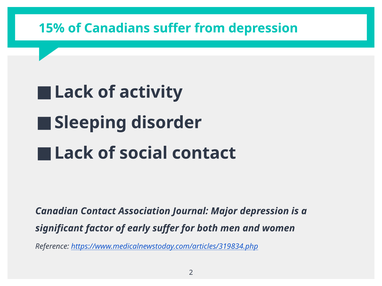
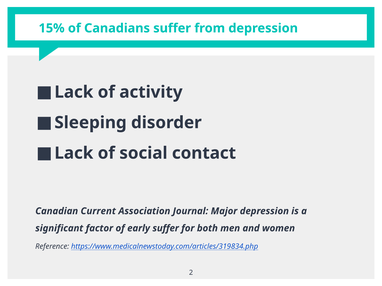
Canadian Contact: Contact -> Current
